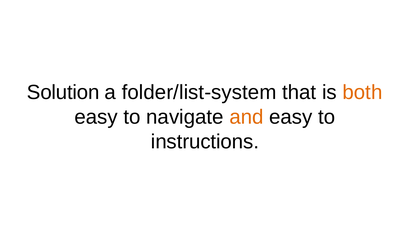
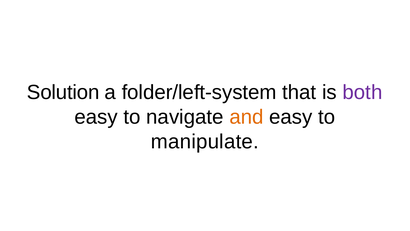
folder/list-system: folder/list-system -> folder/left-system
both colour: orange -> purple
instructions: instructions -> manipulate
